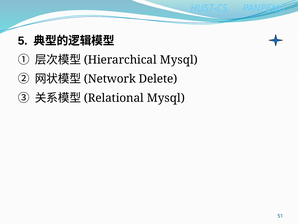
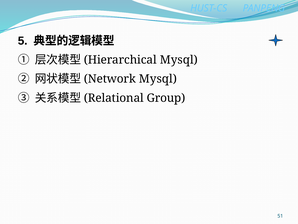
Delete at (158, 79): Delete -> Mysql
Mysql at (166, 98): Mysql -> Group
